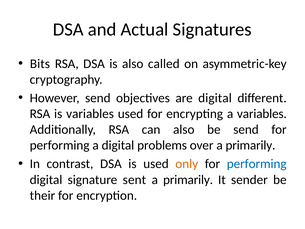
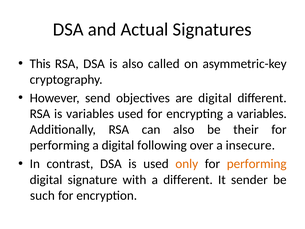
Bits: Bits -> This
be send: send -> their
problems: problems -> following
over a primarily: primarily -> insecure
performing at (257, 164) colour: blue -> orange
sent: sent -> with
primarily at (188, 179): primarily -> different
their: their -> such
